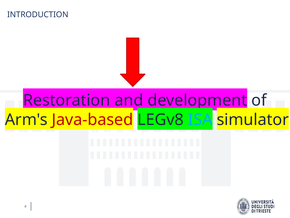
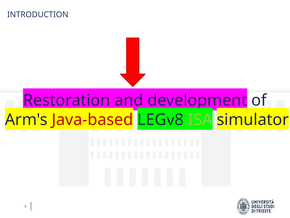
ISA colour: light blue -> light green
